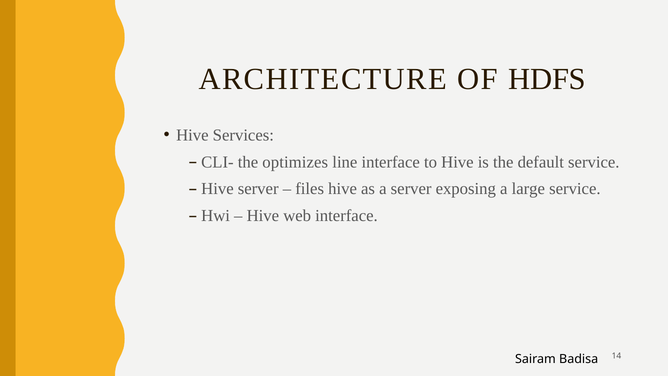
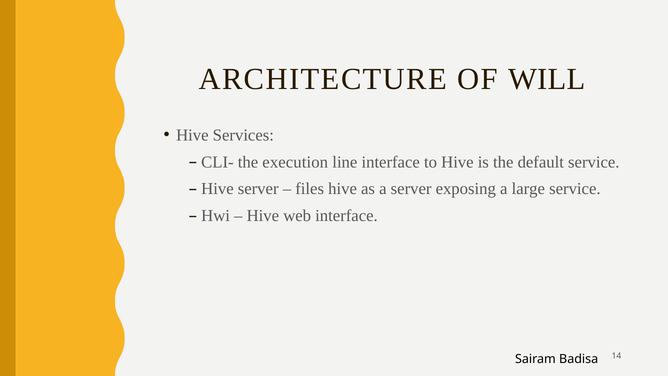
HDFS: HDFS -> WILL
optimizes: optimizes -> execution
